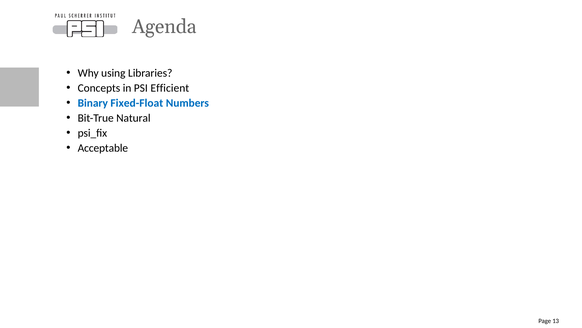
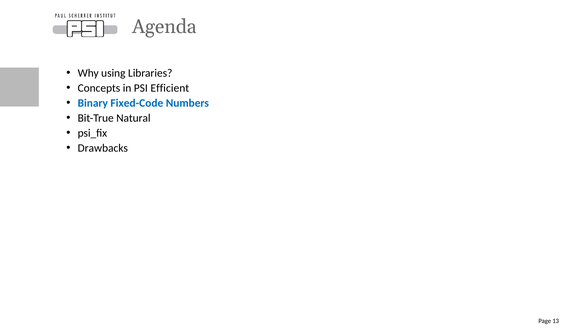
Fixed-Float: Fixed-Float -> Fixed-Code
Acceptable: Acceptable -> Drawbacks
